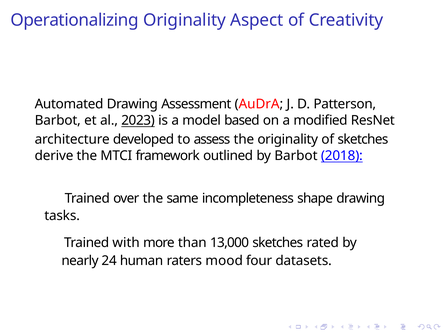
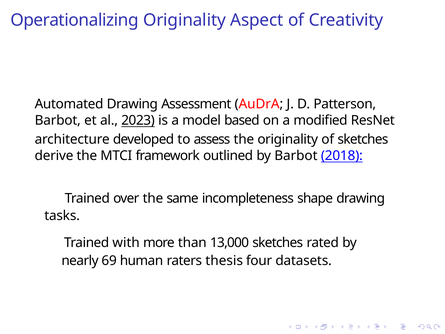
24: 24 -> 69
mood: mood -> thesis
